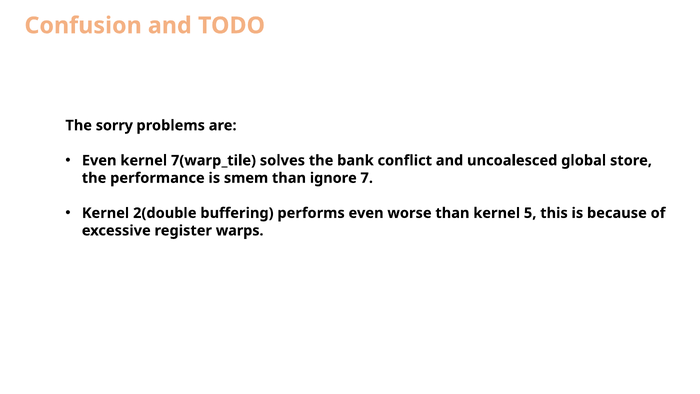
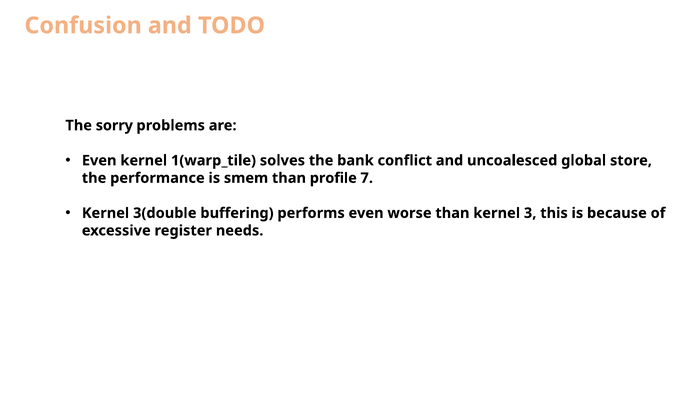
7(warp_tile: 7(warp_tile -> 1(warp_tile
ignore: ignore -> profile
2(double: 2(double -> 3(double
5: 5 -> 3
warps: warps -> needs
